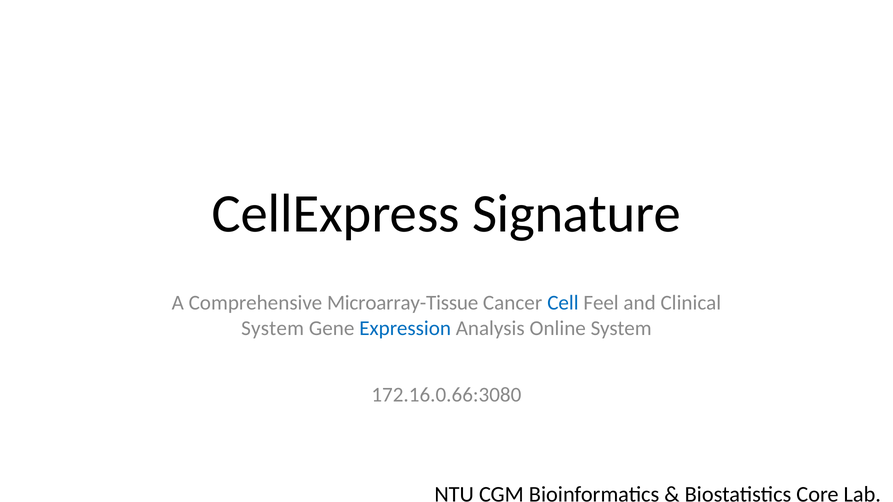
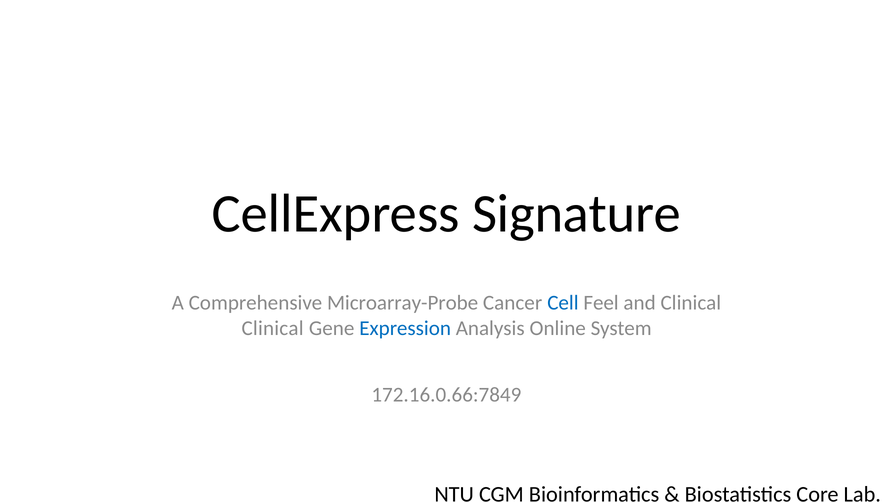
Microarray-Tissue: Microarray-Tissue -> Microarray-Probe
System at (273, 329): System -> Clinical
172.16.0.66:3080: 172.16.0.66:3080 -> 172.16.0.66:7849
